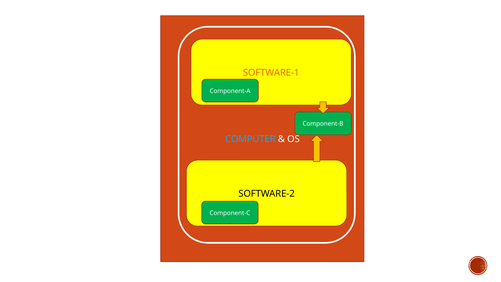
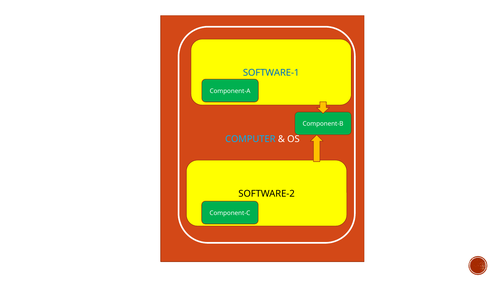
SOFTWARE-1 colour: orange -> blue
